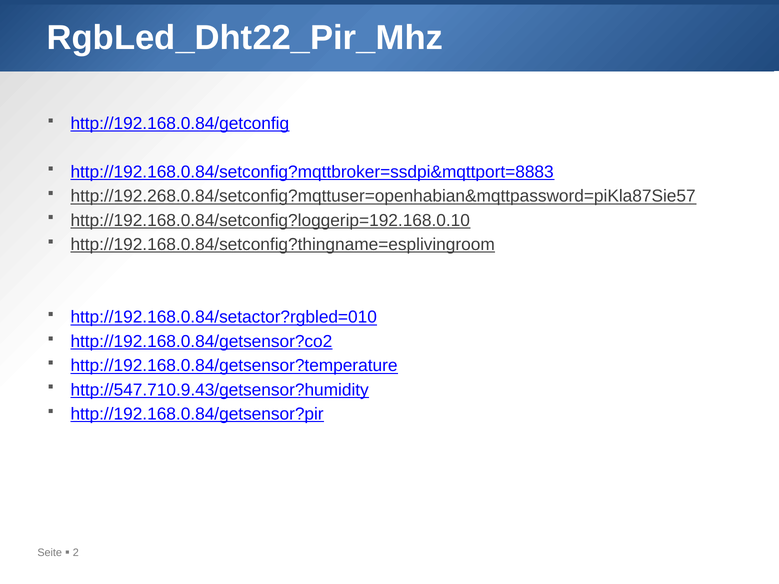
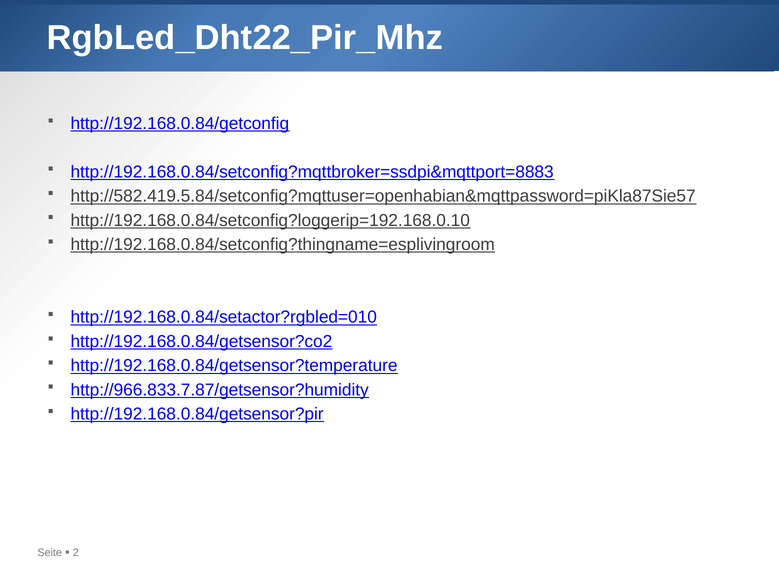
http://192.268.0.84/setconfig?mqttuser=openhabian&mqttpassword=piKla87Sie57: http://192.268.0.84/setconfig?mqttuser=openhabian&mqttpassword=piKla87Sie57 -> http://582.419.5.84/setconfig?mqttuser=openhabian&mqttpassword=piKla87Sie57
http://547.710.9.43/getsensor?humidity: http://547.710.9.43/getsensor?humidity -> http://966.833.7.87/getsensor?humidity
